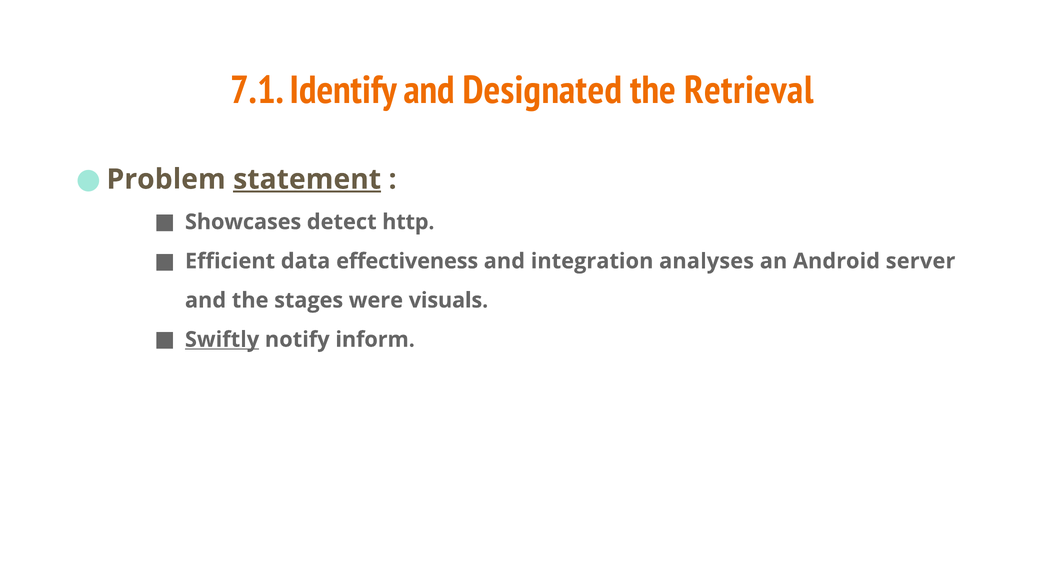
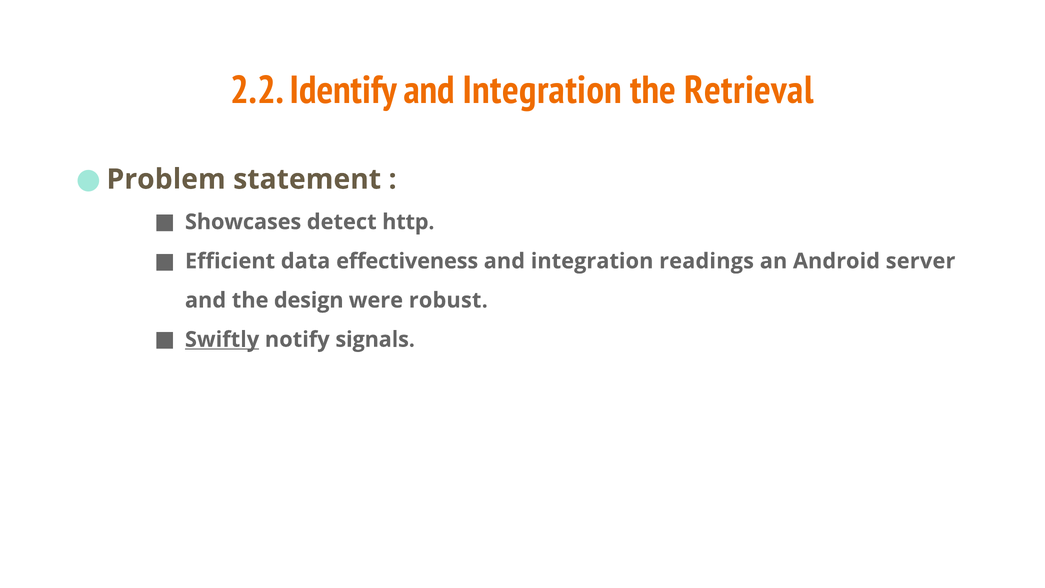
7.1: 7.1 -> 2.2
Identify and Designated: Designated -> Integration
statement underline: present -> none
analyses: analyses -> readings
stages: stages -> design
visuals: visuals -> robust
inform: inform -> signals
